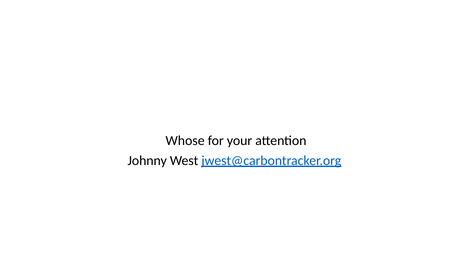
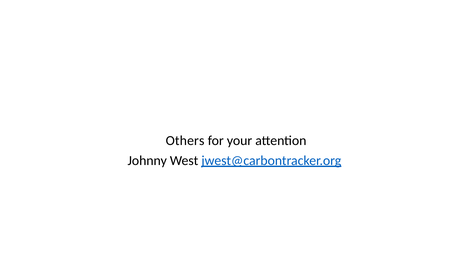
Whose: Whose -> Others
